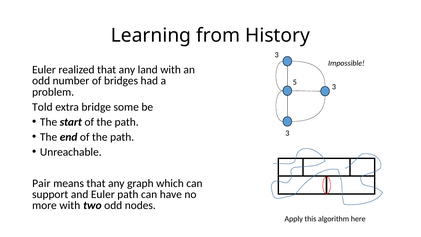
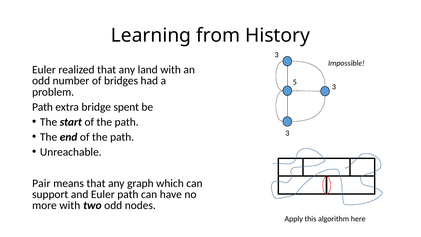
Told at (42, 107): Told -> Path
some: some -> spent
